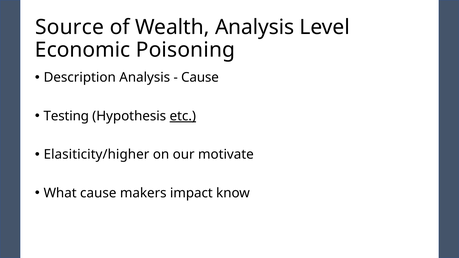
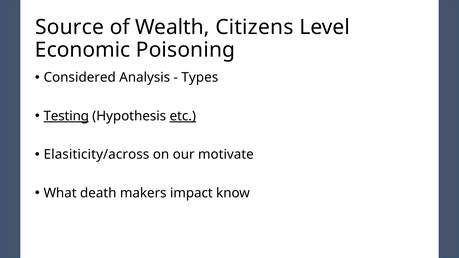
Wealth Analysis: Analysis -> Citizens
Description: Description -> Considered
Cause at (200, 78): Cause -> Types
Testing underline: none -> present
Elasiticity/higher: Elasiticity/higher -> Elasiticity/across
What cause: cause -> death
